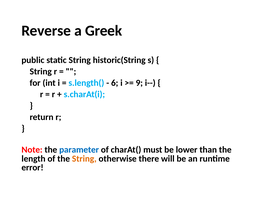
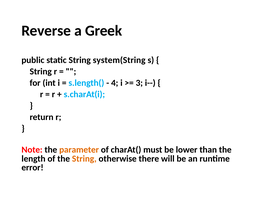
historic(String: historic(String -> system(String
6: 6 -> 4
9: 9 -> 3
parameter colour: blue -> orange
